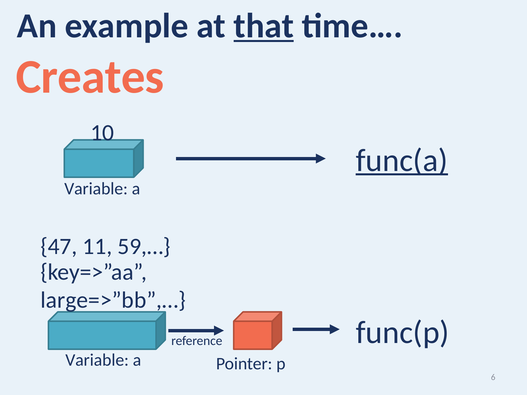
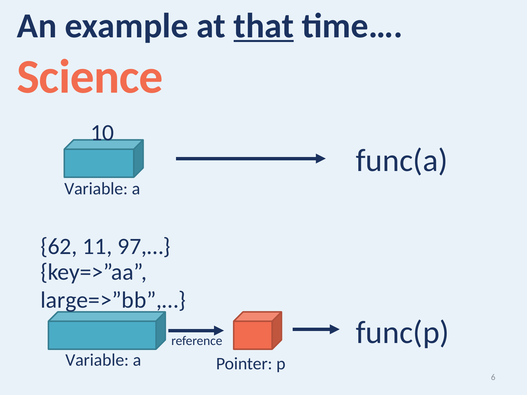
Creates: Creates -> Science
func(a underline: present -> none
47: 47 -> 62
59,…: 59,… -> 97,…
